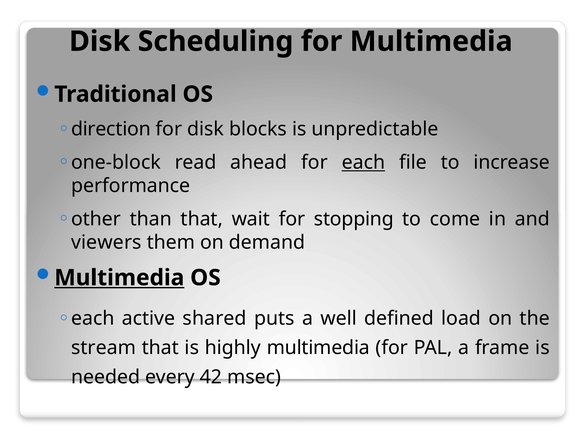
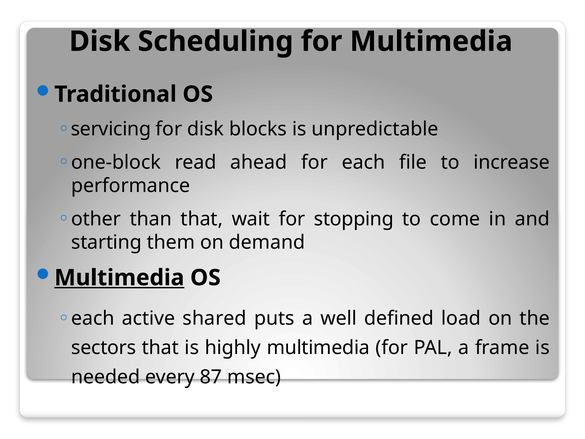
direction: direction -> servicing
each at (363, 162) underline: present -> none
viewers: viewers -> starting
stream: stream -> sectors
42: 42 -> 87
